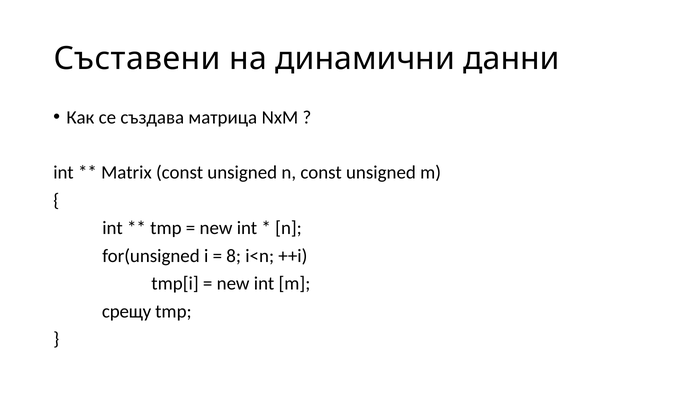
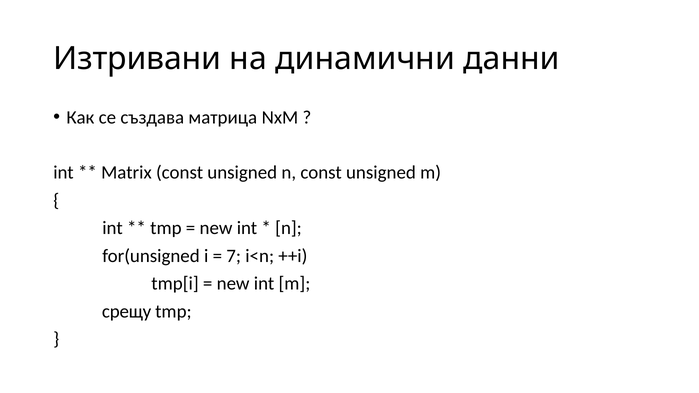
Съставени: Съставени -> Изтривани
8: 8 -> 7
